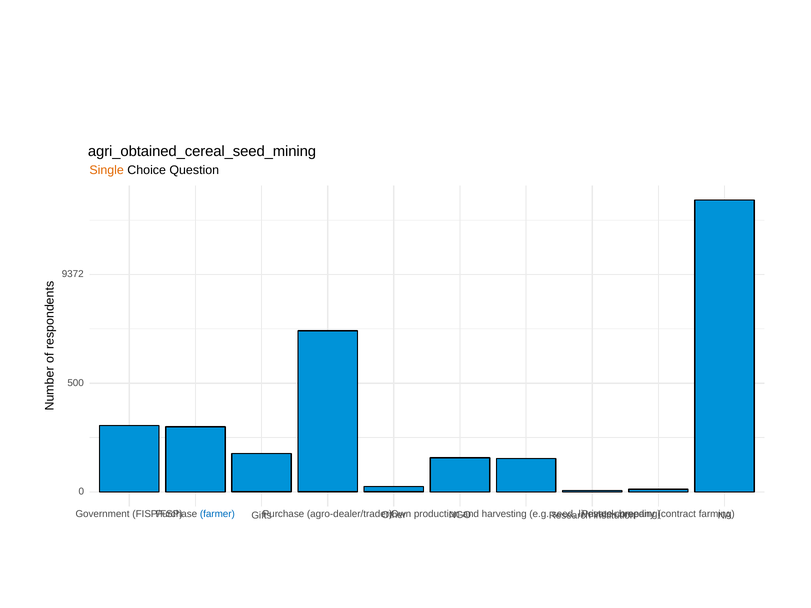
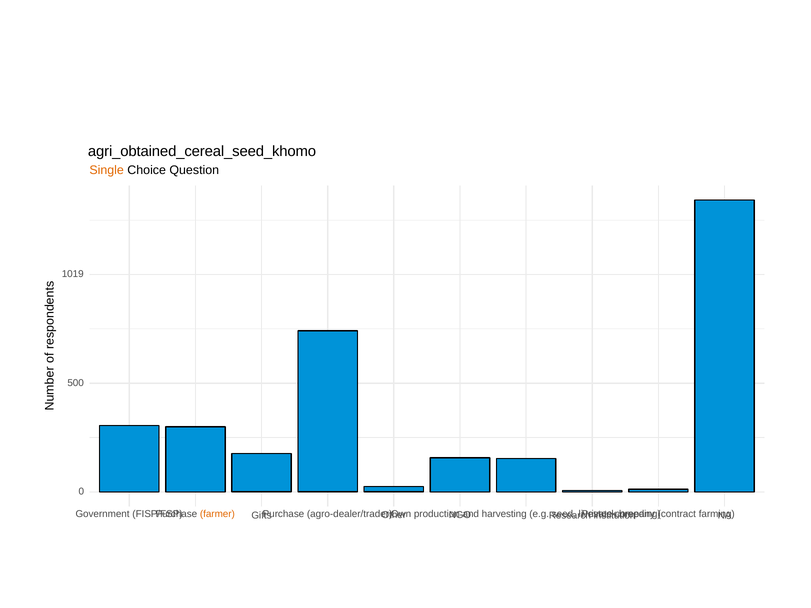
agri_obtained_cereal_seed_mining: agri_obtained_cereal_seed_mining -> agri_obtained_cereal_seed_khomo
9372: 9372 -> 1019
farmer colour: blue -> orange
